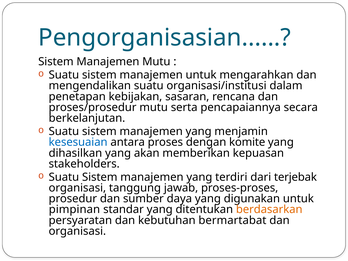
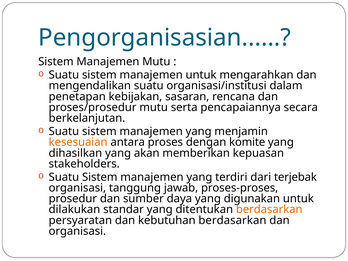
kesesuaian colour: blue -> orange
pimpinan: pimpinan -> dilakukan
kebutuhan bermartabat: bermartabat -> berdasarkan
